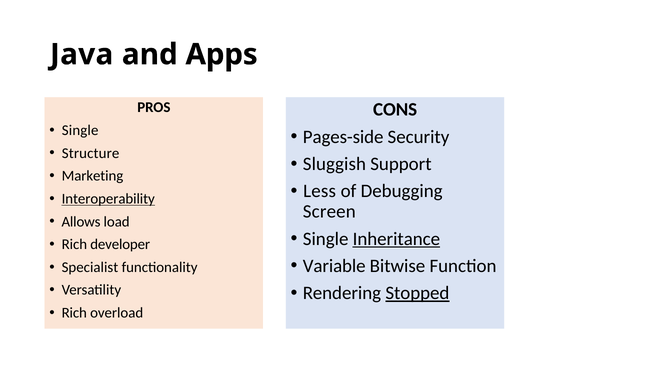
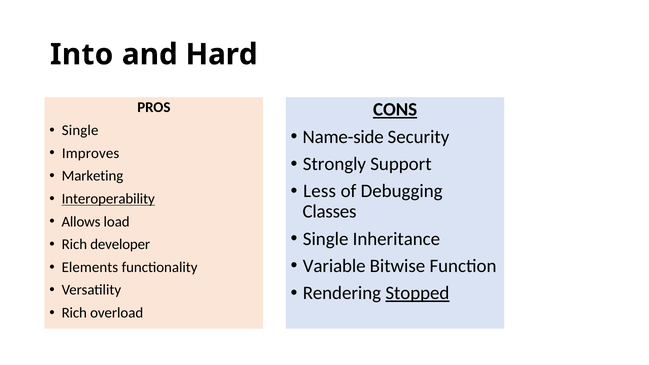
Java: Java -> Into
Apps: Apps -> Hard
CONS underline: none -> present
Pages-side: Pages-side -> Name-side
Structure: Structure -> Improves
Sluggish: Sluggish -> Strongly
Screen: Screen -> Classes
Inheritance underline: present -> none
Specialist: Specialist -> Elements
